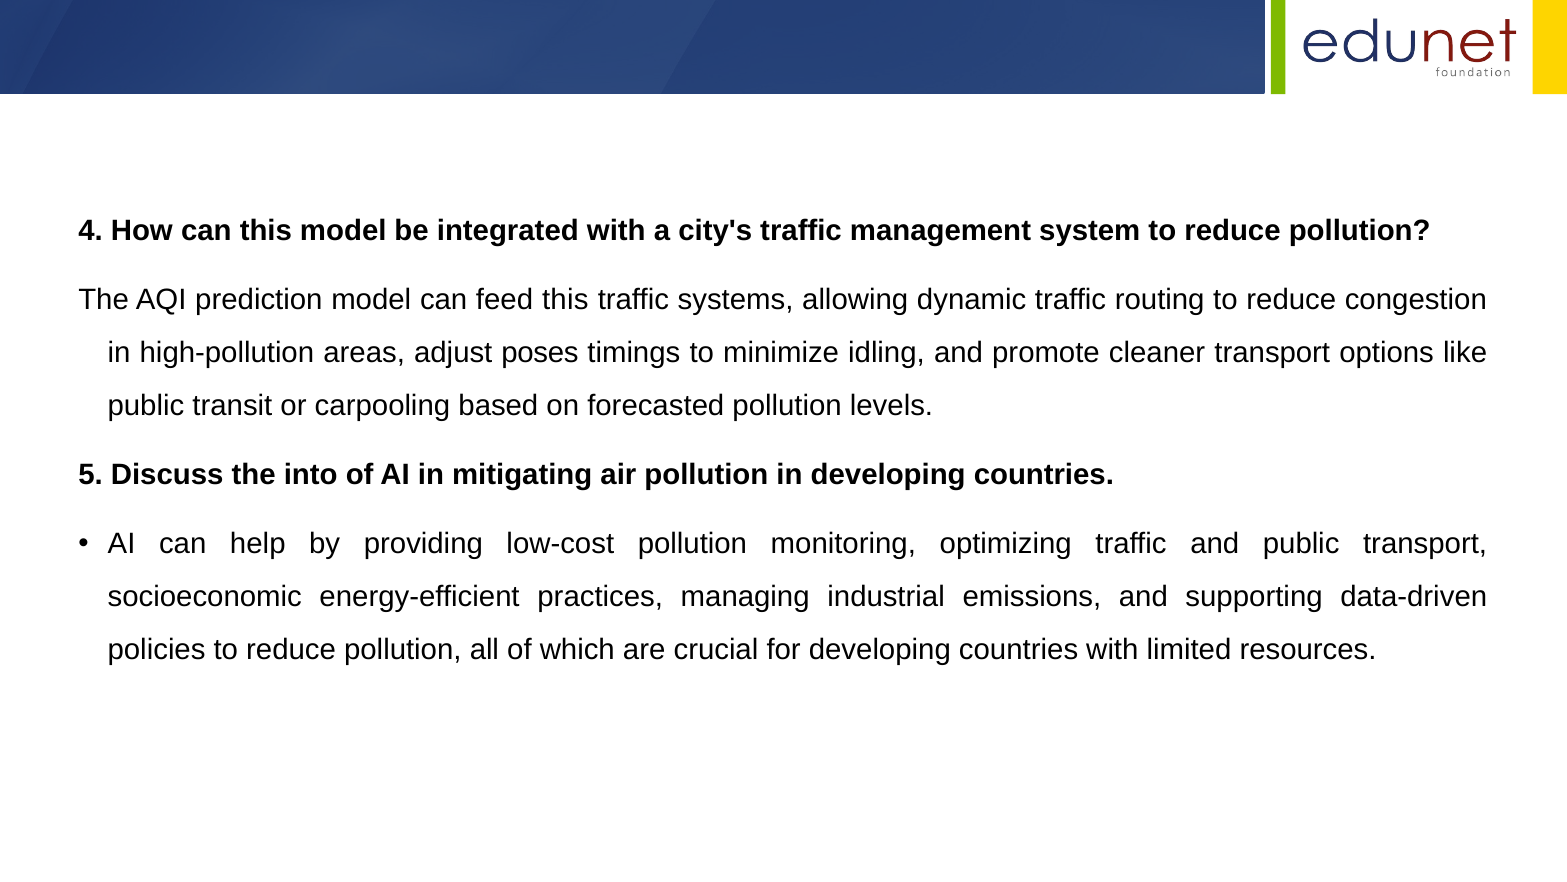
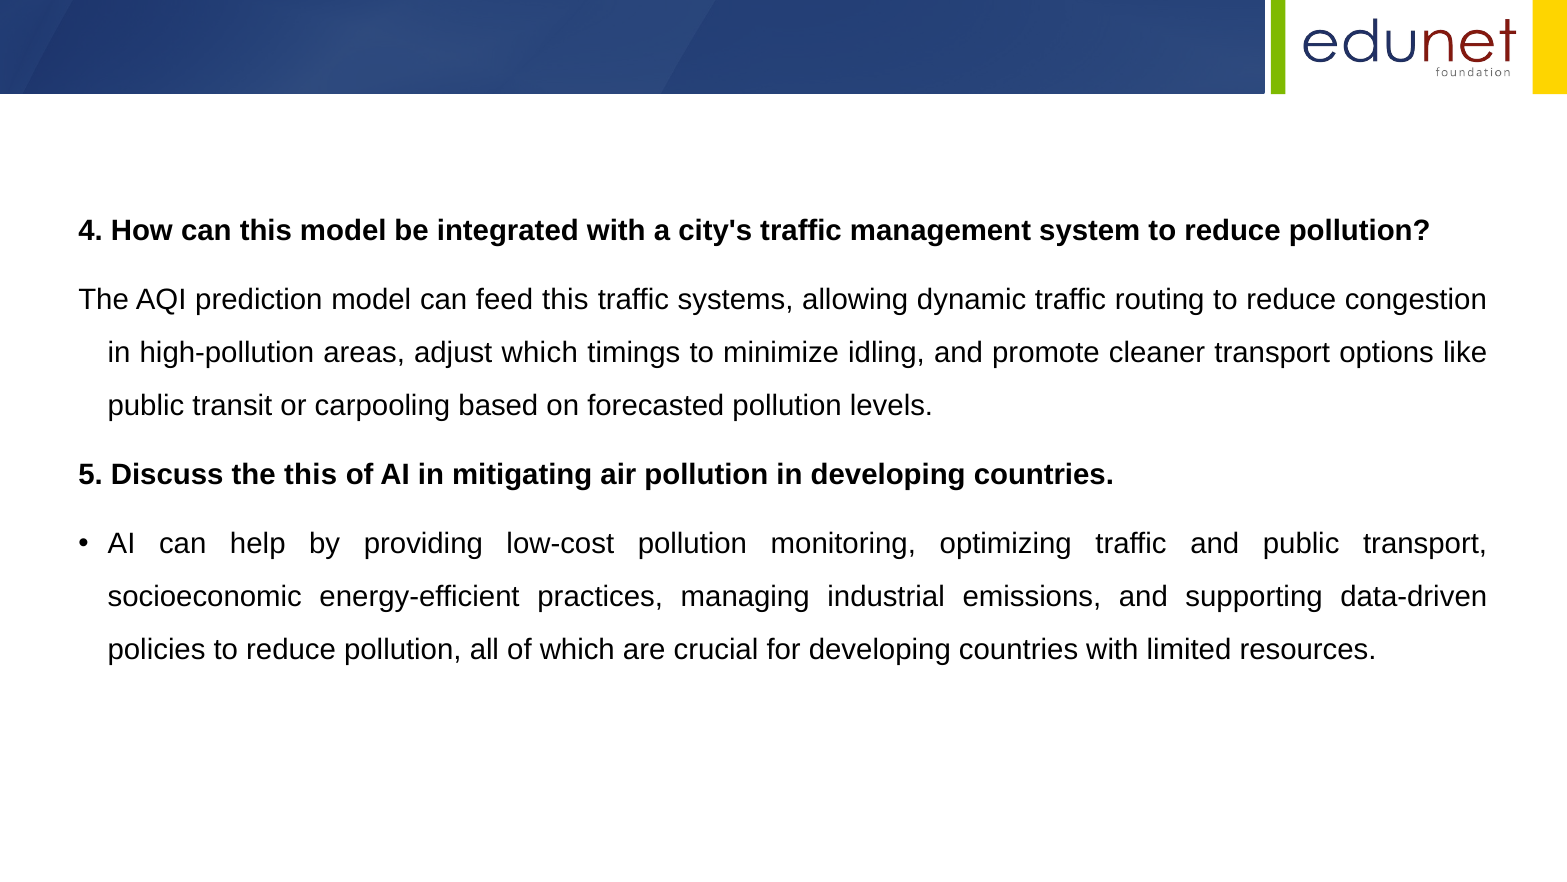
adjust poses: poses -> which
the into: into -> this
